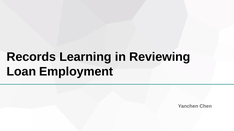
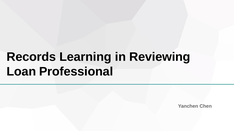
Employment: Employment -> Professional
